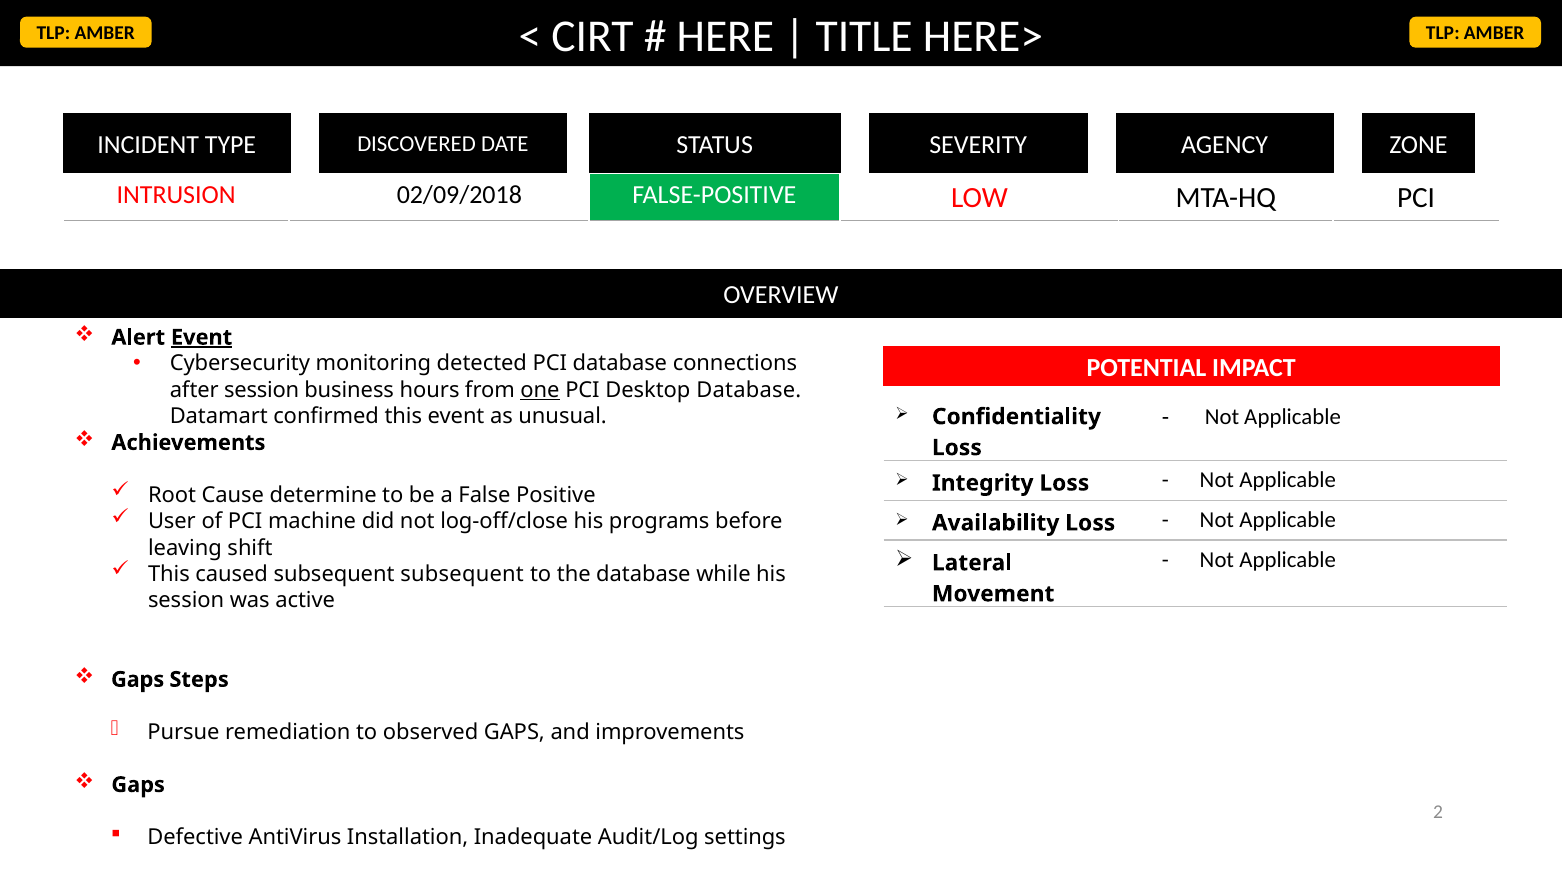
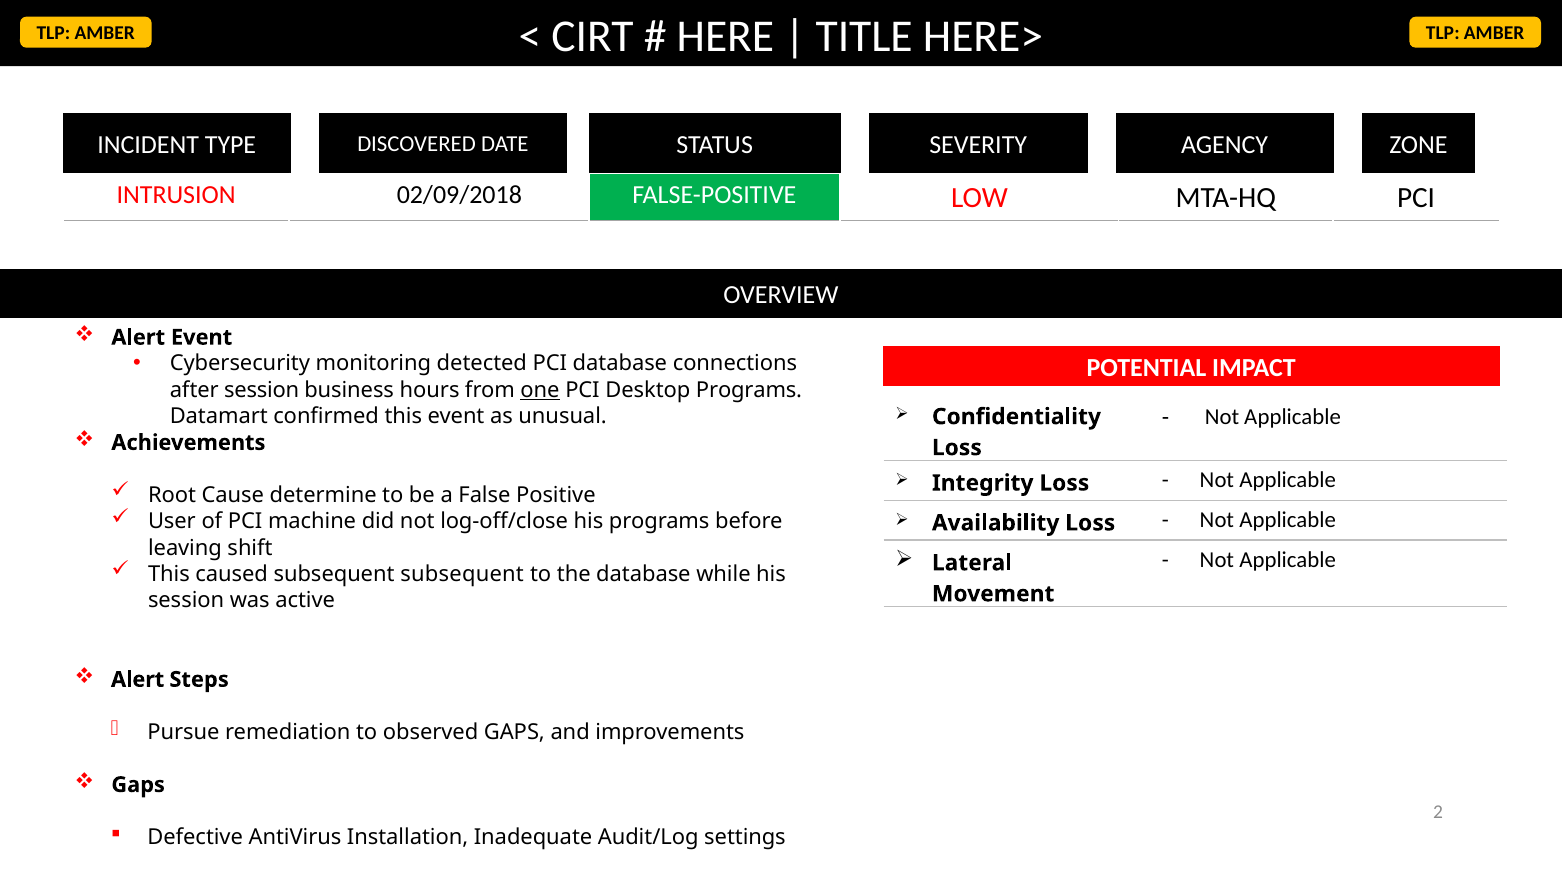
Event at (202, 338) underline: present -> none
Desktop Database: Database -> Programs
Gaps at (138, 680): Gaps -> Alert
